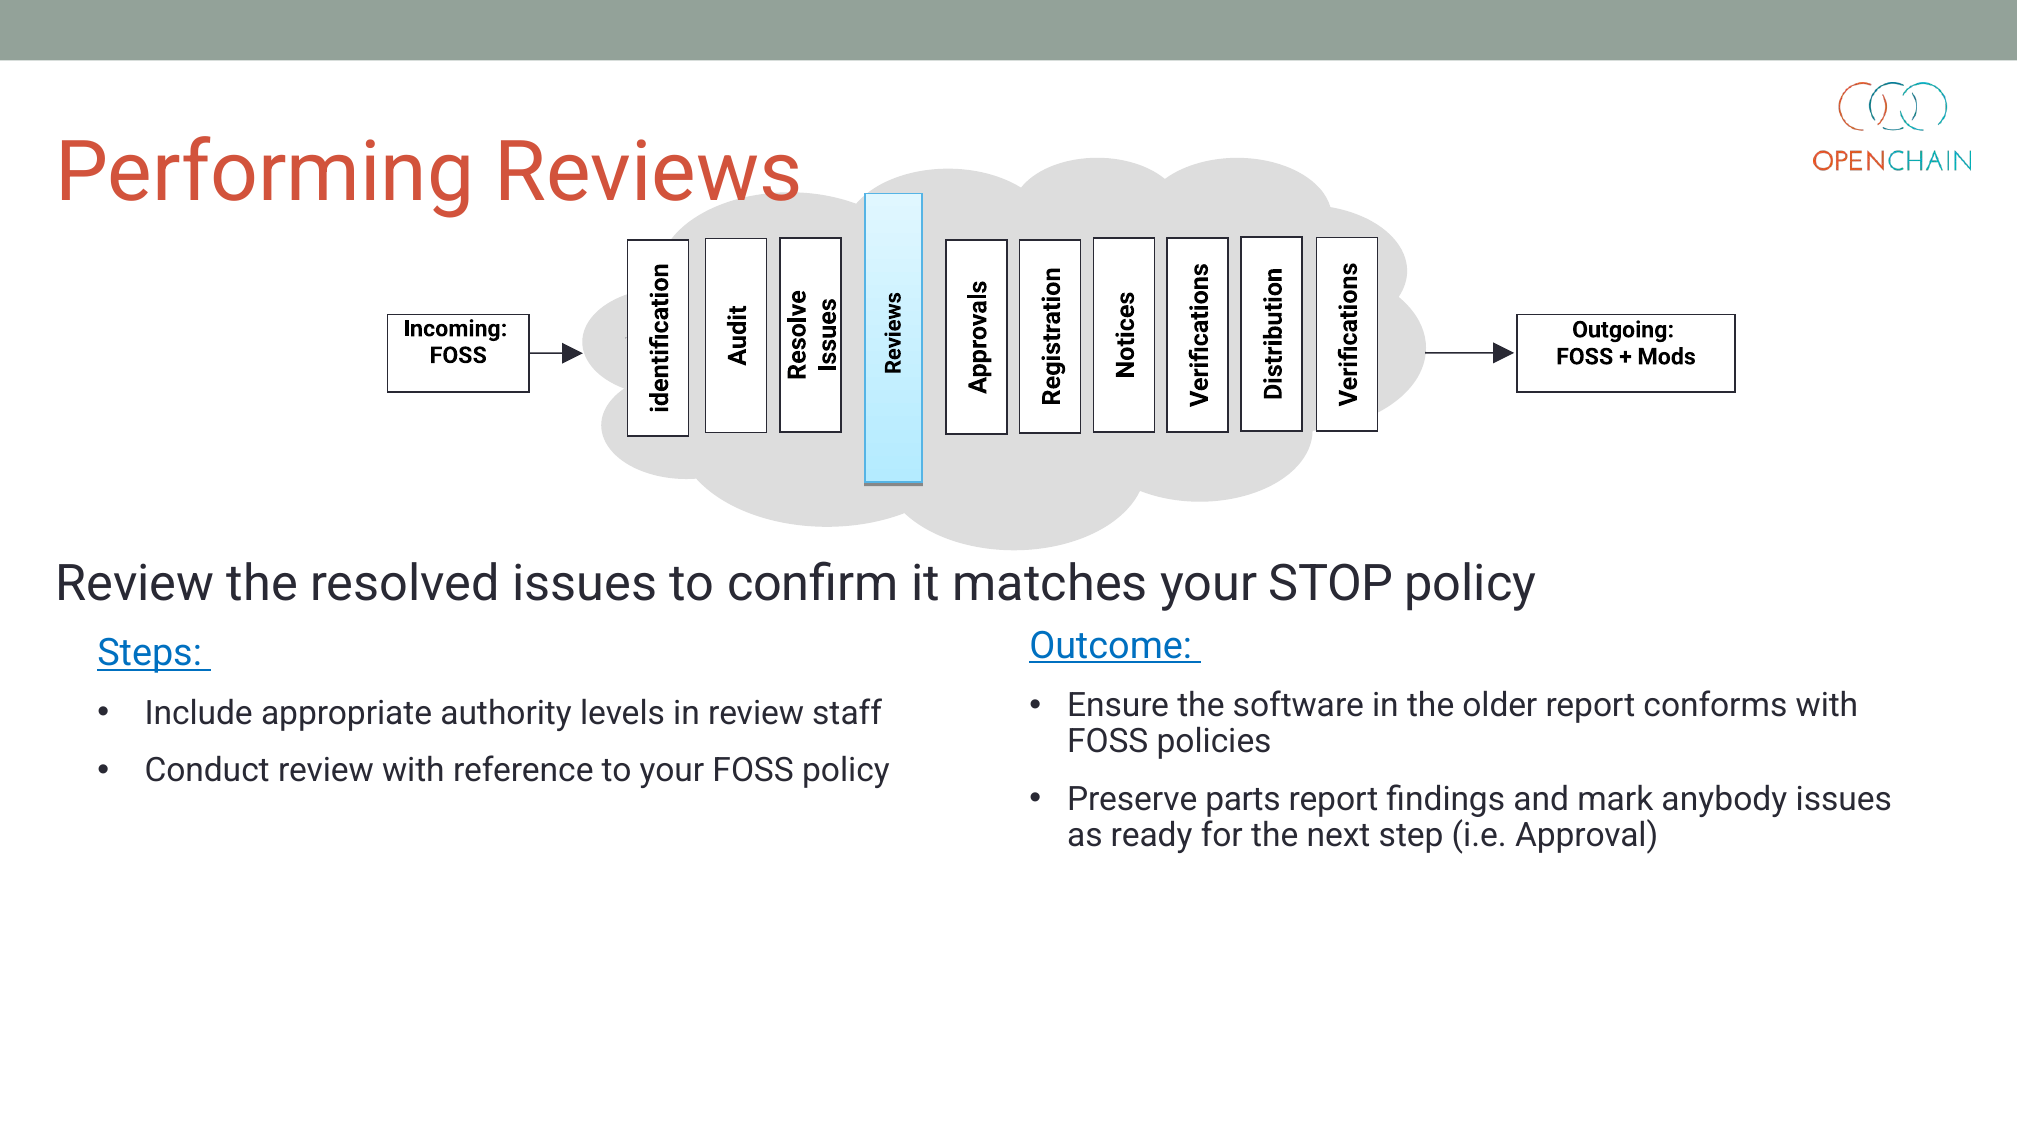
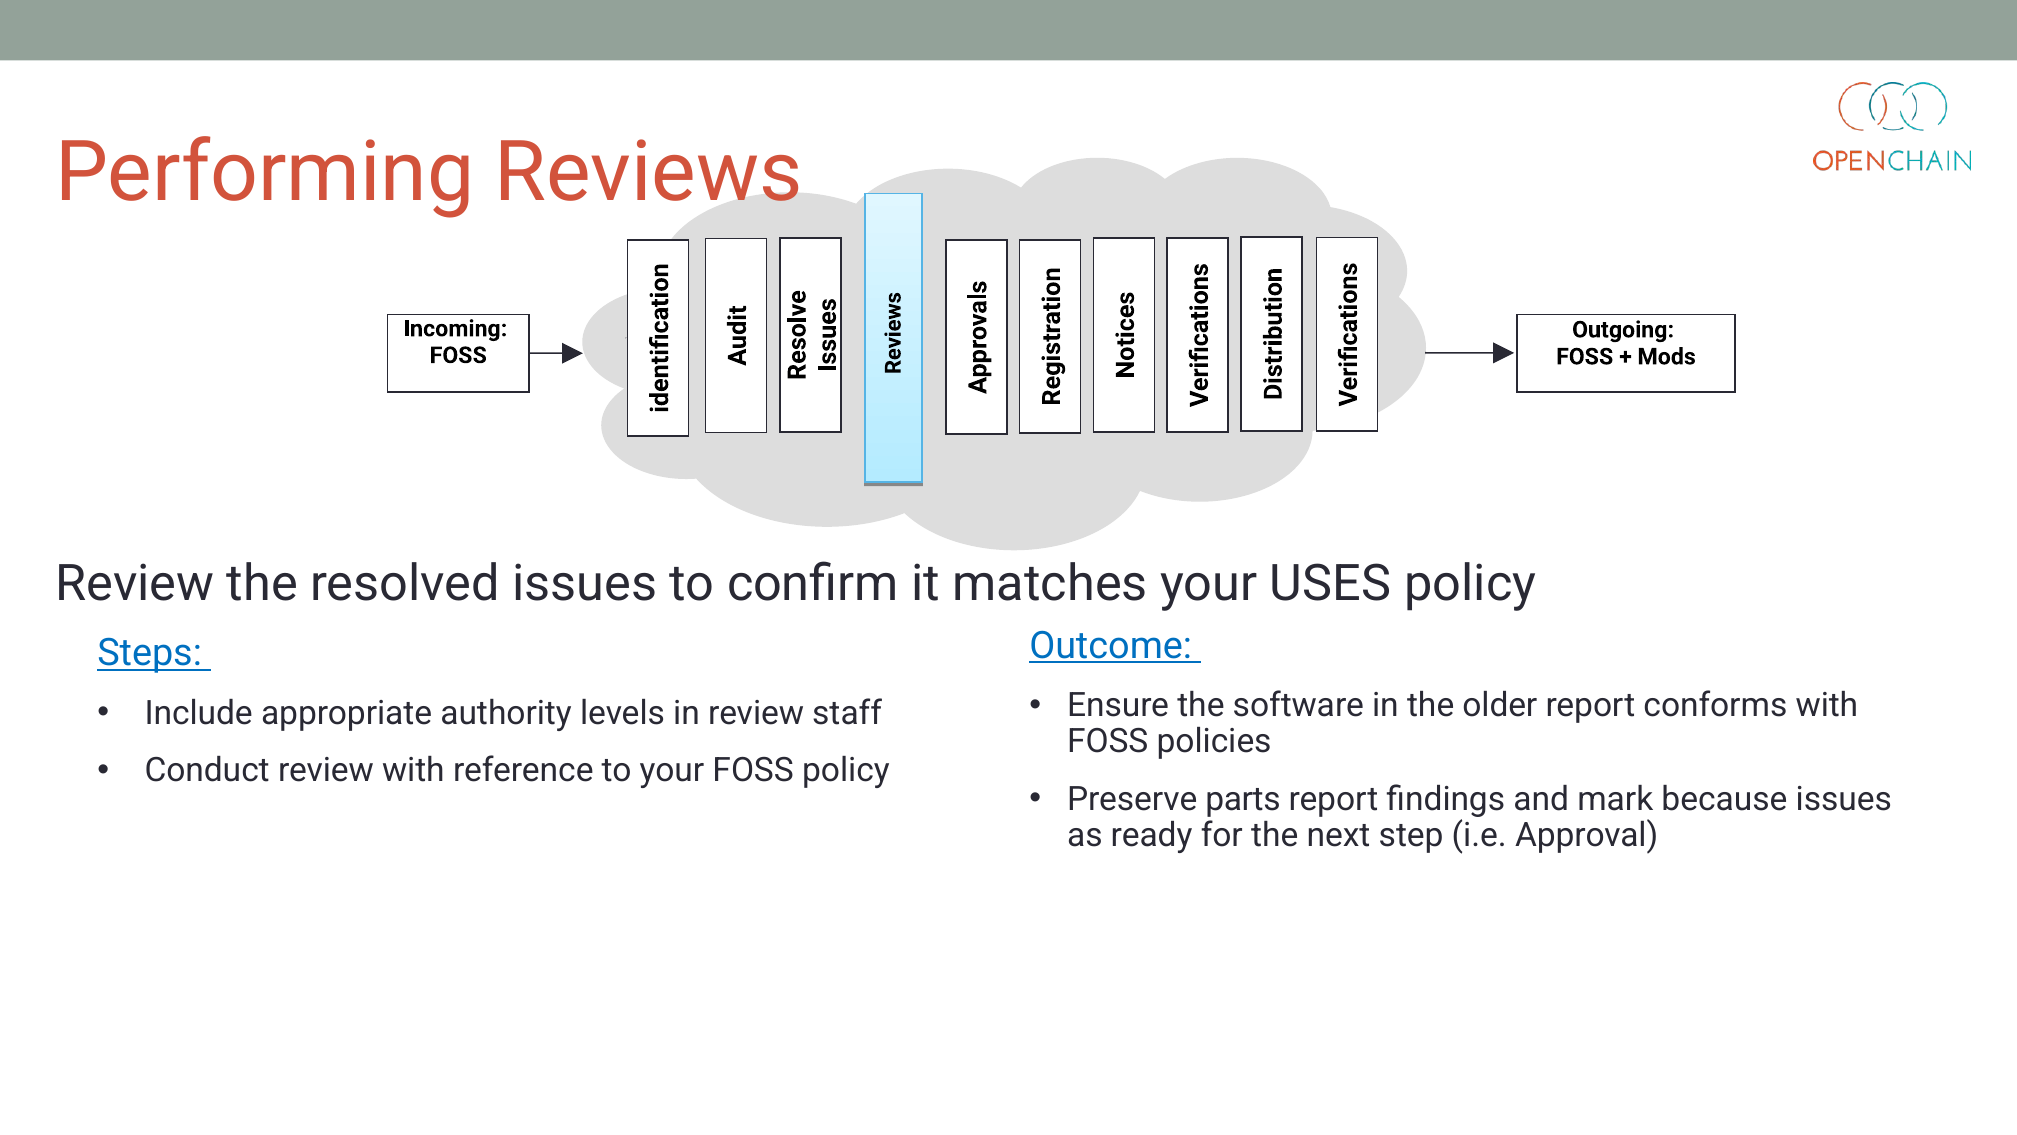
STOP: STOP -> USES
anybody: anybody -> because
